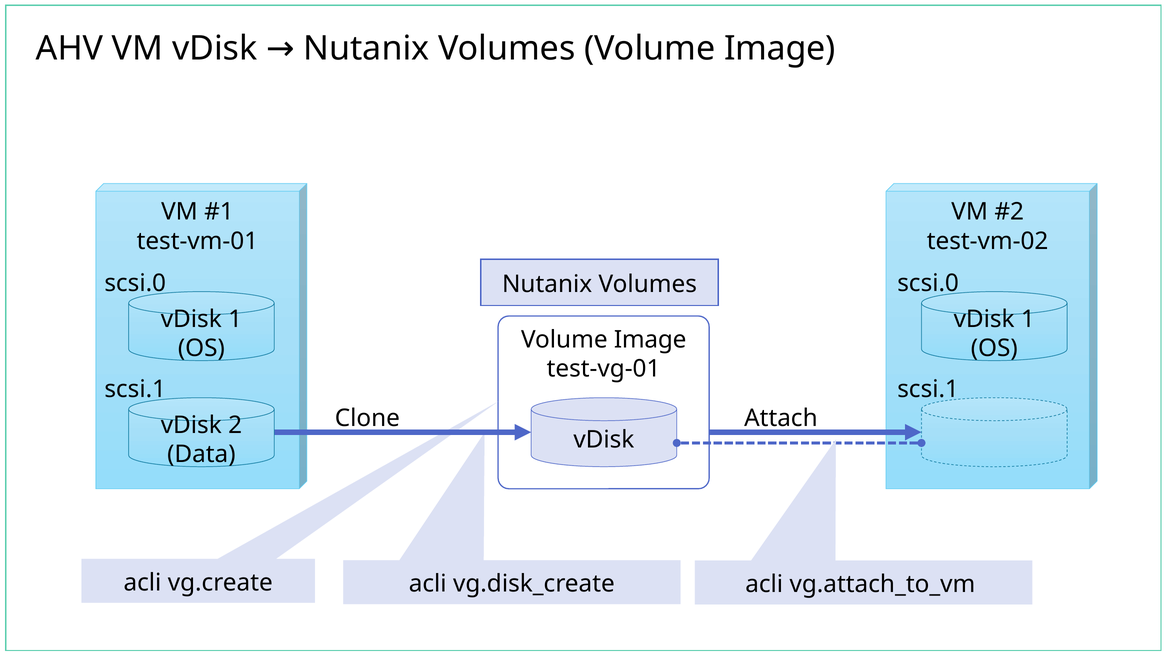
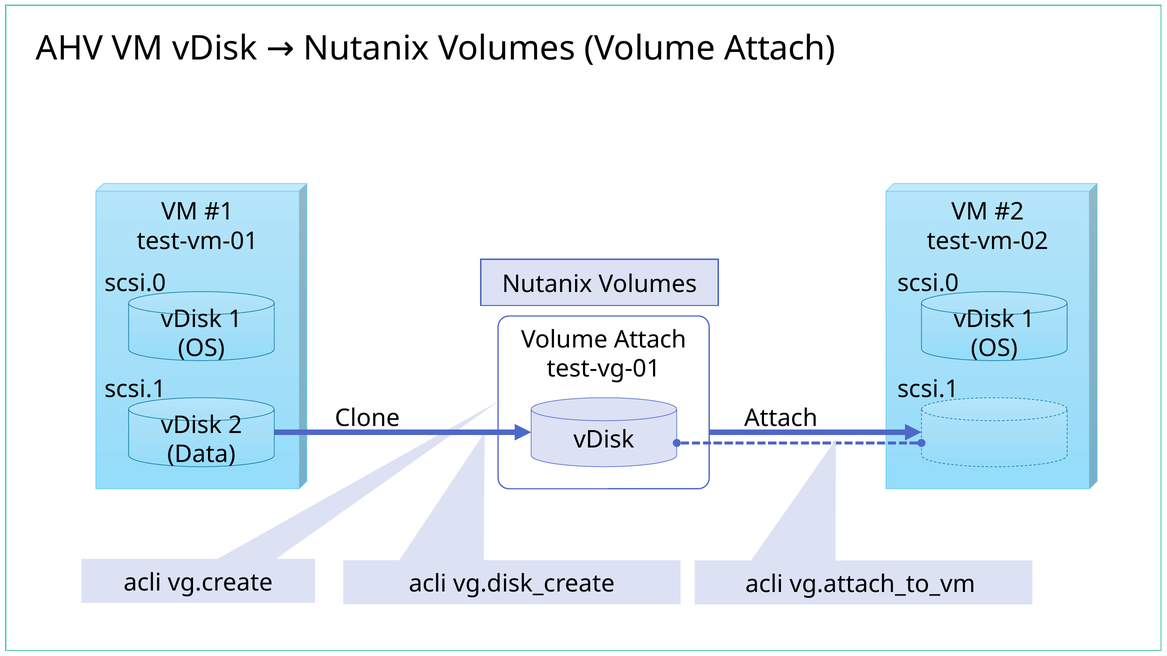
Volumes Volume Image: Image -> Attach
Image at (650, 340): Image -> Attach
